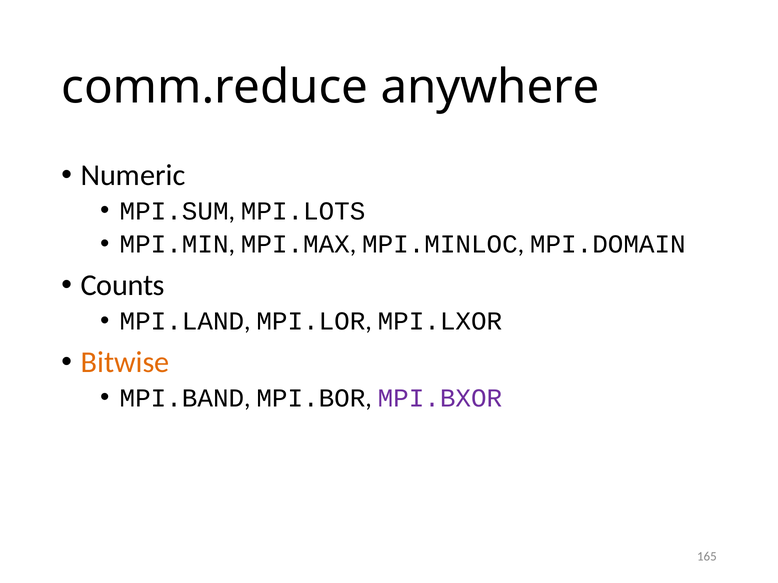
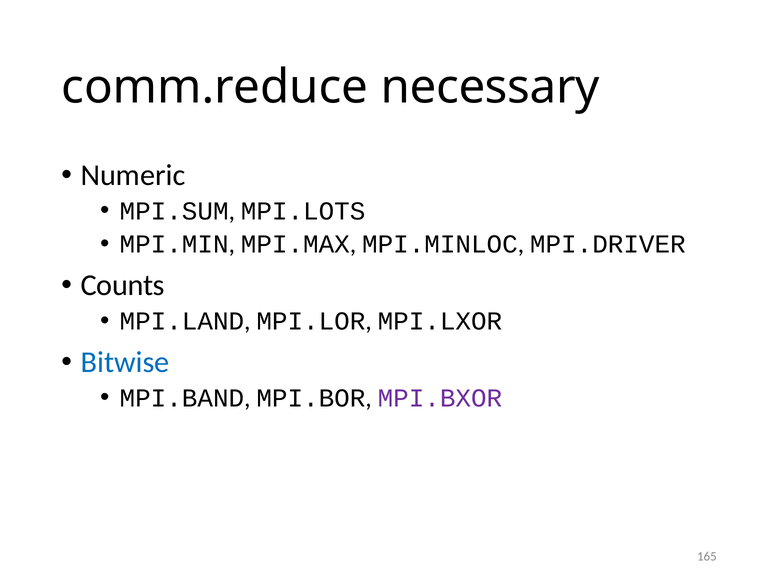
anywhere: anywhere -> necessary
MPI.DOMAIN: MPI.DOMAIN -> MPI.DRIVER
Bitwise colour: orange -> blue
